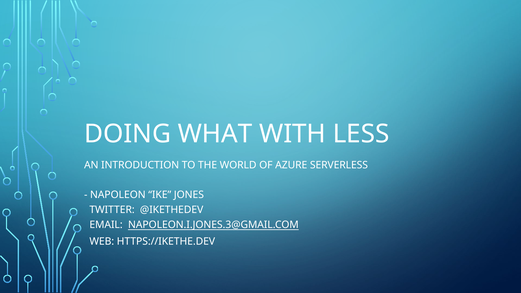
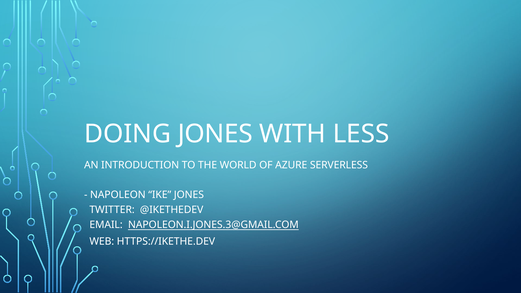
DOING WHAT: WHAT -> JONES
